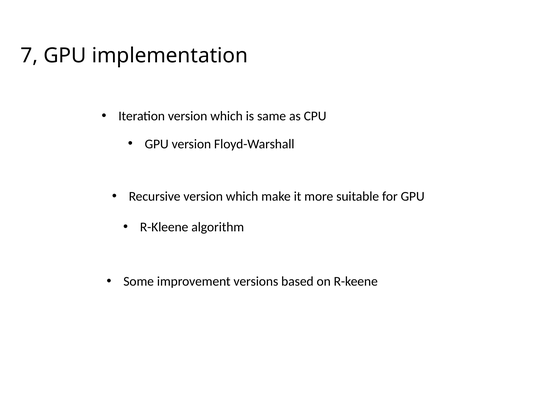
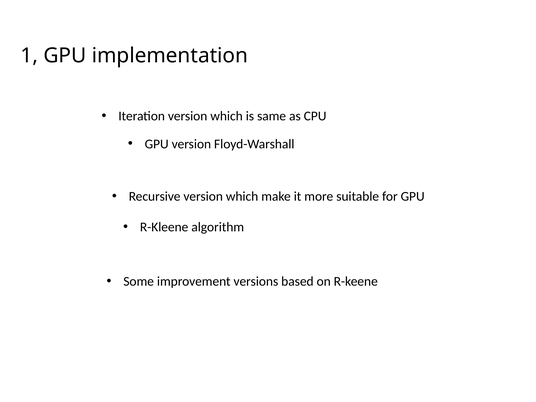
7: 7 -> 1
